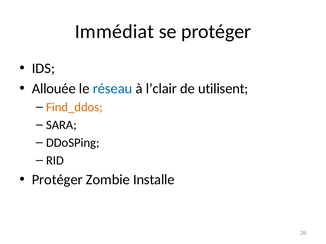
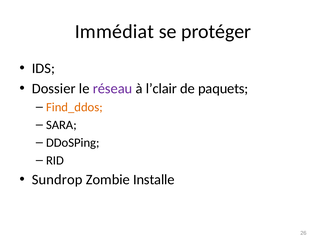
Allouée: Allouée -> Dossier
réseau colour: blue -> purple
utilisent: utilisent -> paquets
Protéger at (57, 180): Protéger -> Sundrop
